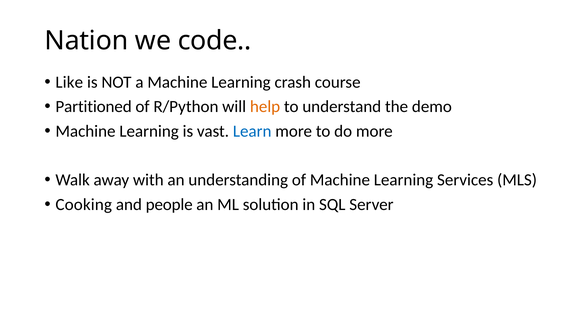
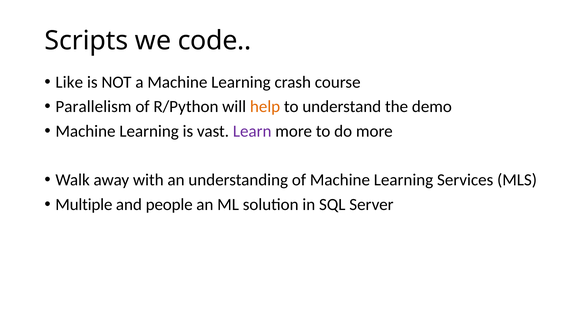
Nation: Nation -> Scripts
Partitioned: Partitioned -> Parallelism
Learn colour: blue -> purple
Cooking: Cooking -> Multiple
